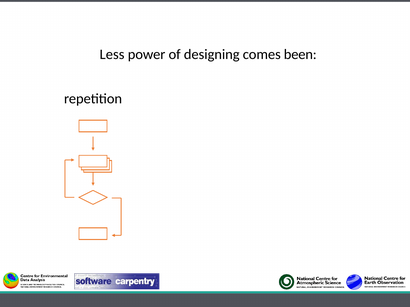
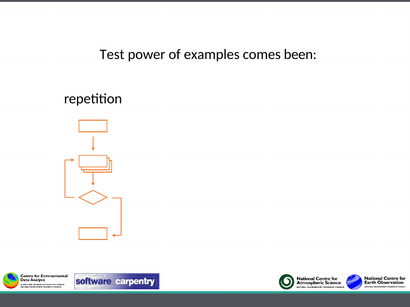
Less: Less -> Test
designing: designing -> examples
